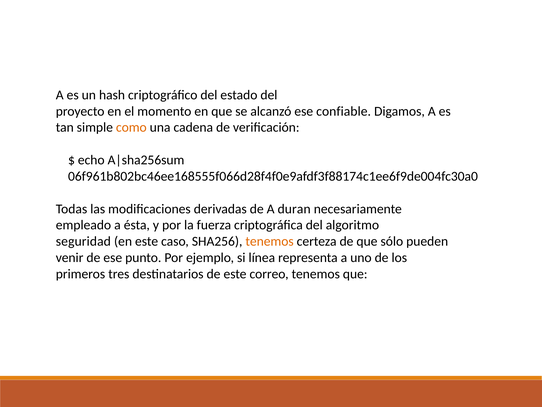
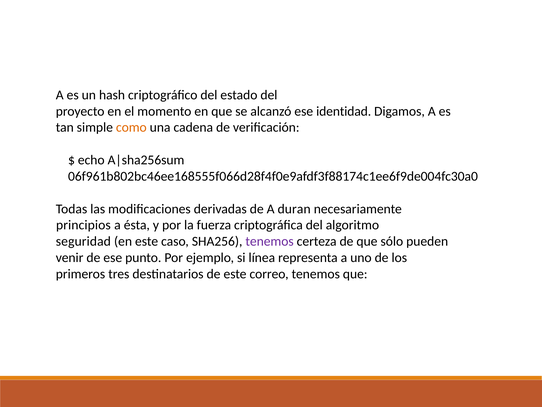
confiable: confiable -> identidad
empleado: empleado -> principios
tenemos at (270, 241) colour: orange -> purple
